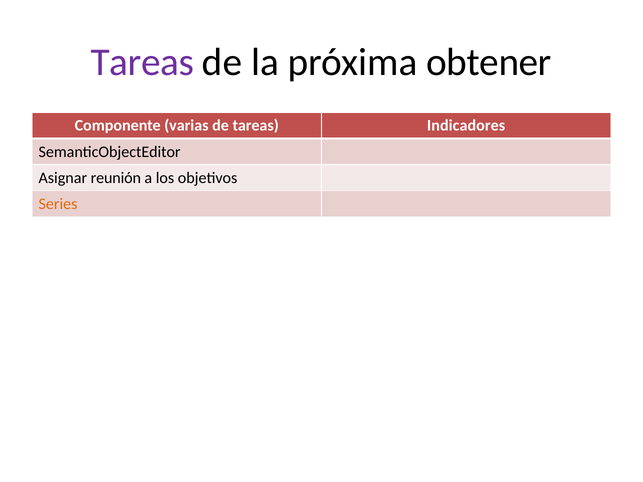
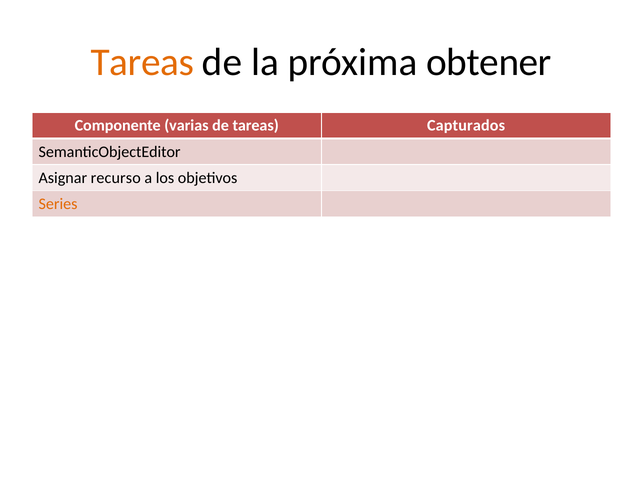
Tareas at (142, 62) colour: purple -> orange
Indicadores: Indicadores -> Capturados
reunión: reunión -> recurso
